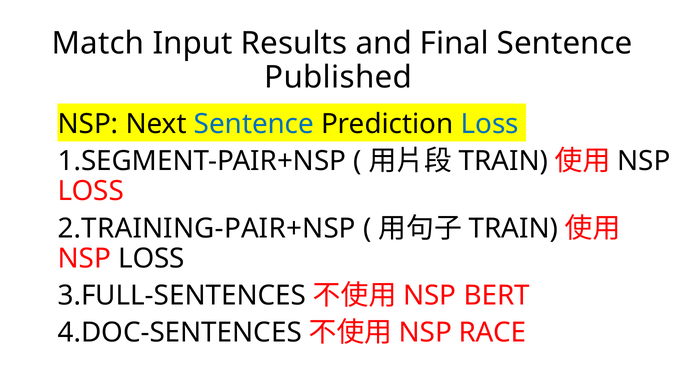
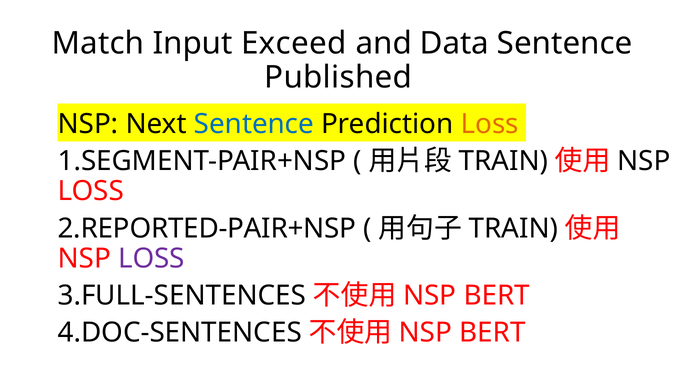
Results: Results -> Exceed
Final: Final -> Data
Loss at (490, 124) colour: blue -> orange
2.TRAINING-PAIR+NSP: 2.TRAINING-PAIR+NSP -> 2.REPORTED-PAIR+NSP
LOSS at (151, 259) colour: black -> purple
RACE at (493, 333): RACE -> BERT
